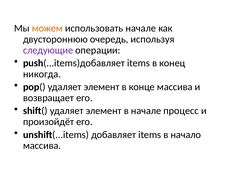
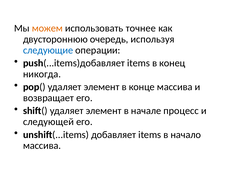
использовать начале: начале -> точнее
следующие colour: purple -> blue
произойдёт: произойдёт -> следующей
